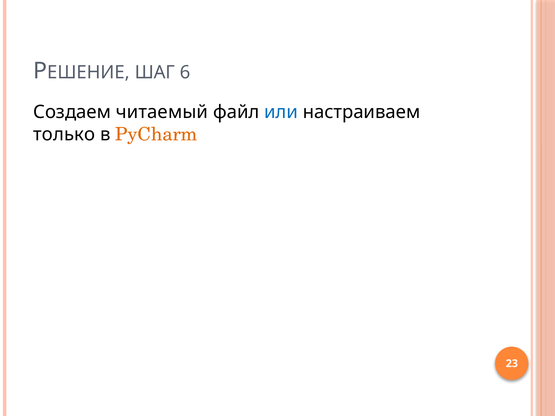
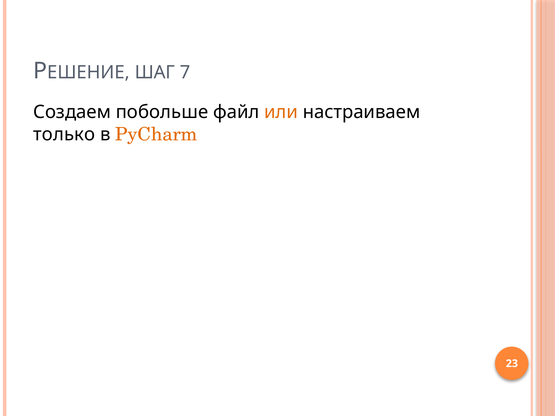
6: 6 -> 7
читаемый: читаемый -> побольше
или colour: blue -> orange
